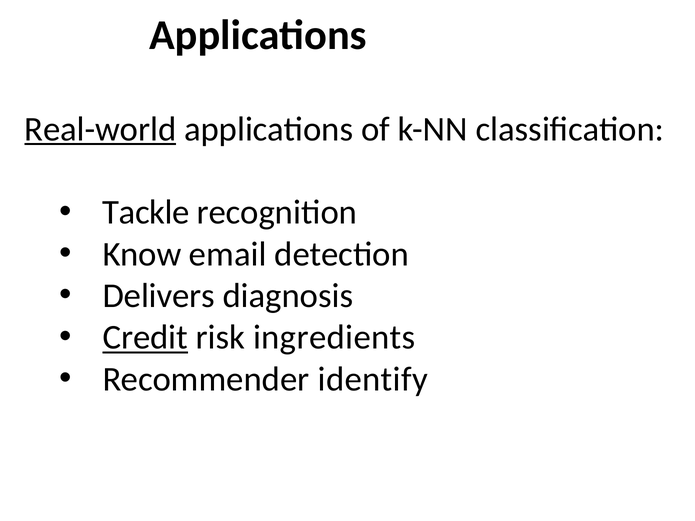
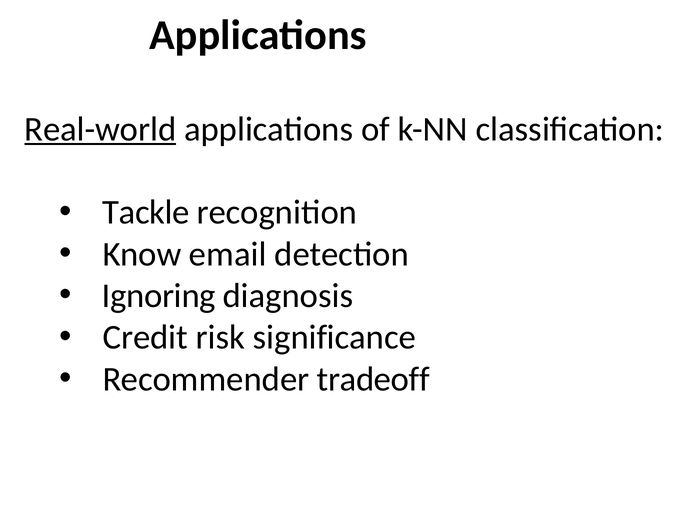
Delivers: Delivers -> Ignoring
Credit underline: present -> none
ingredients: ingredients -> significance
identify: identify -> tradeoff
